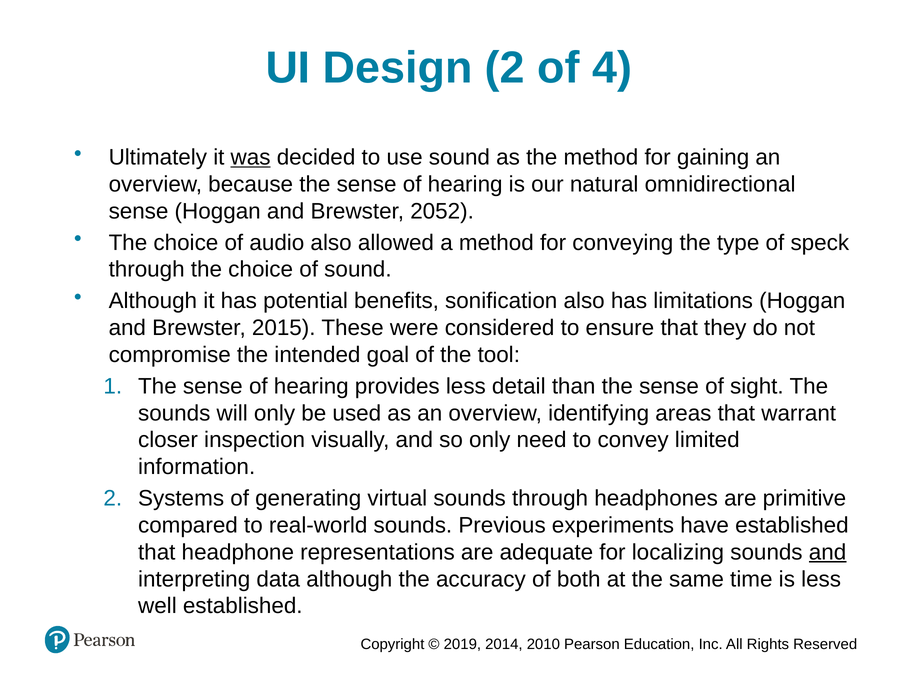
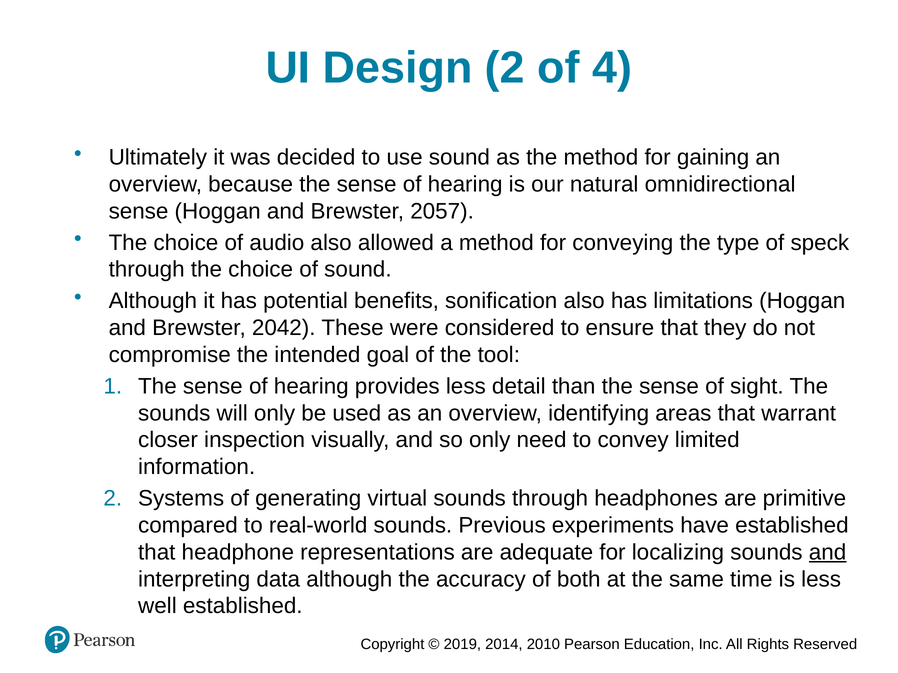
was underline: present -> none
2052: 2052 -> 2057
2015: 2015 -> 2042
